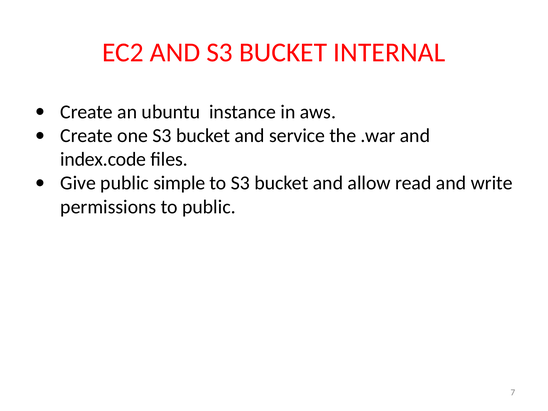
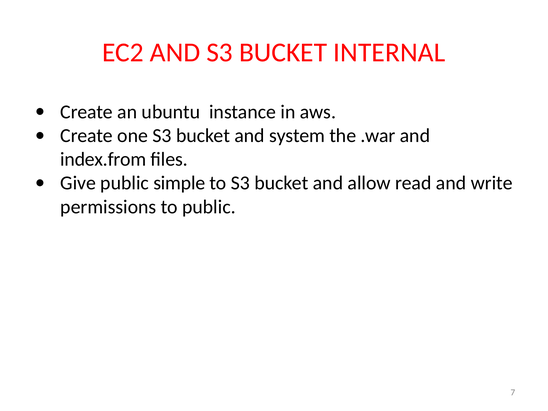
service: service -> system
index.code: index.code -> index.from
